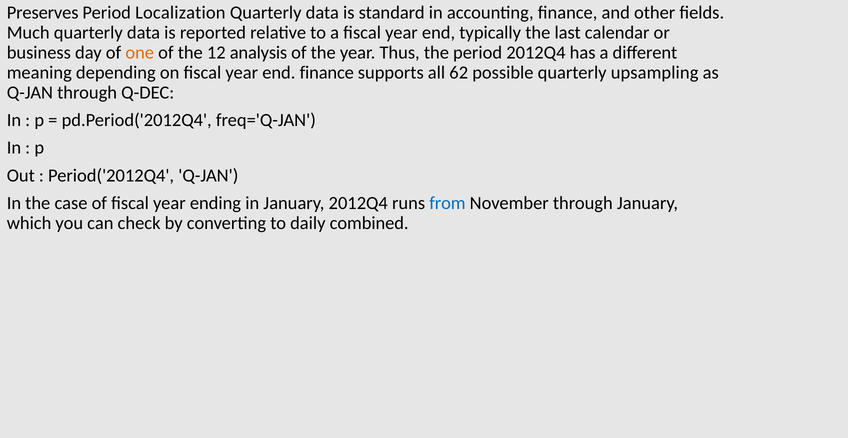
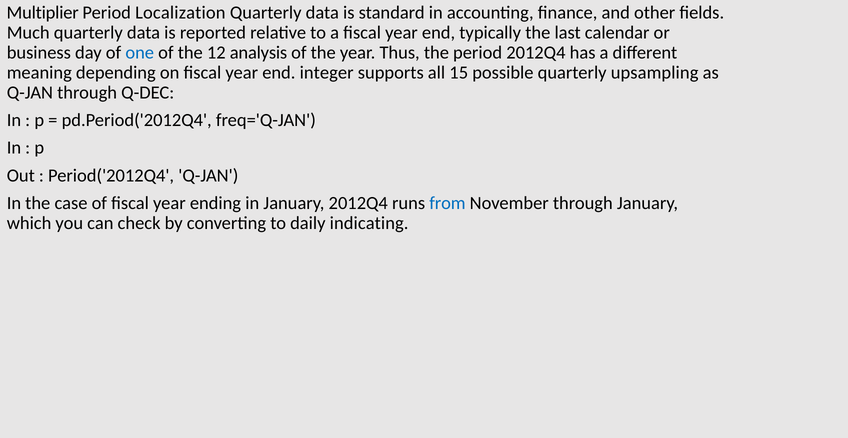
Preserves: Preserves -> Multiplier
one colour: orange -> blue
end finance: finance -> integer
62: 62 -> 15
combined: combined -> indicating
